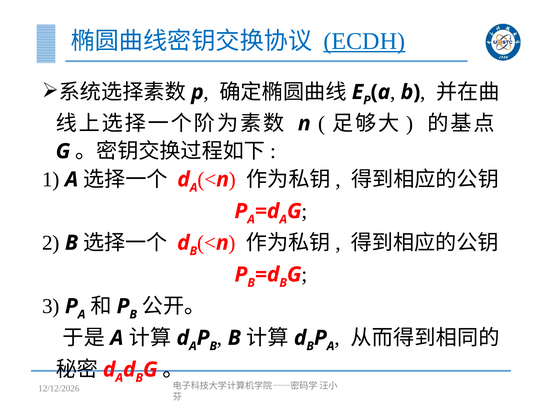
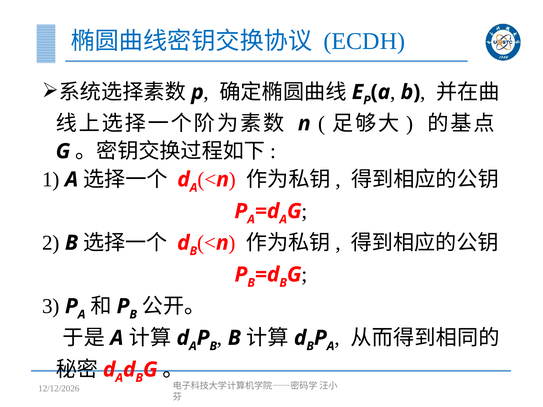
ECDH underline: present -> none
